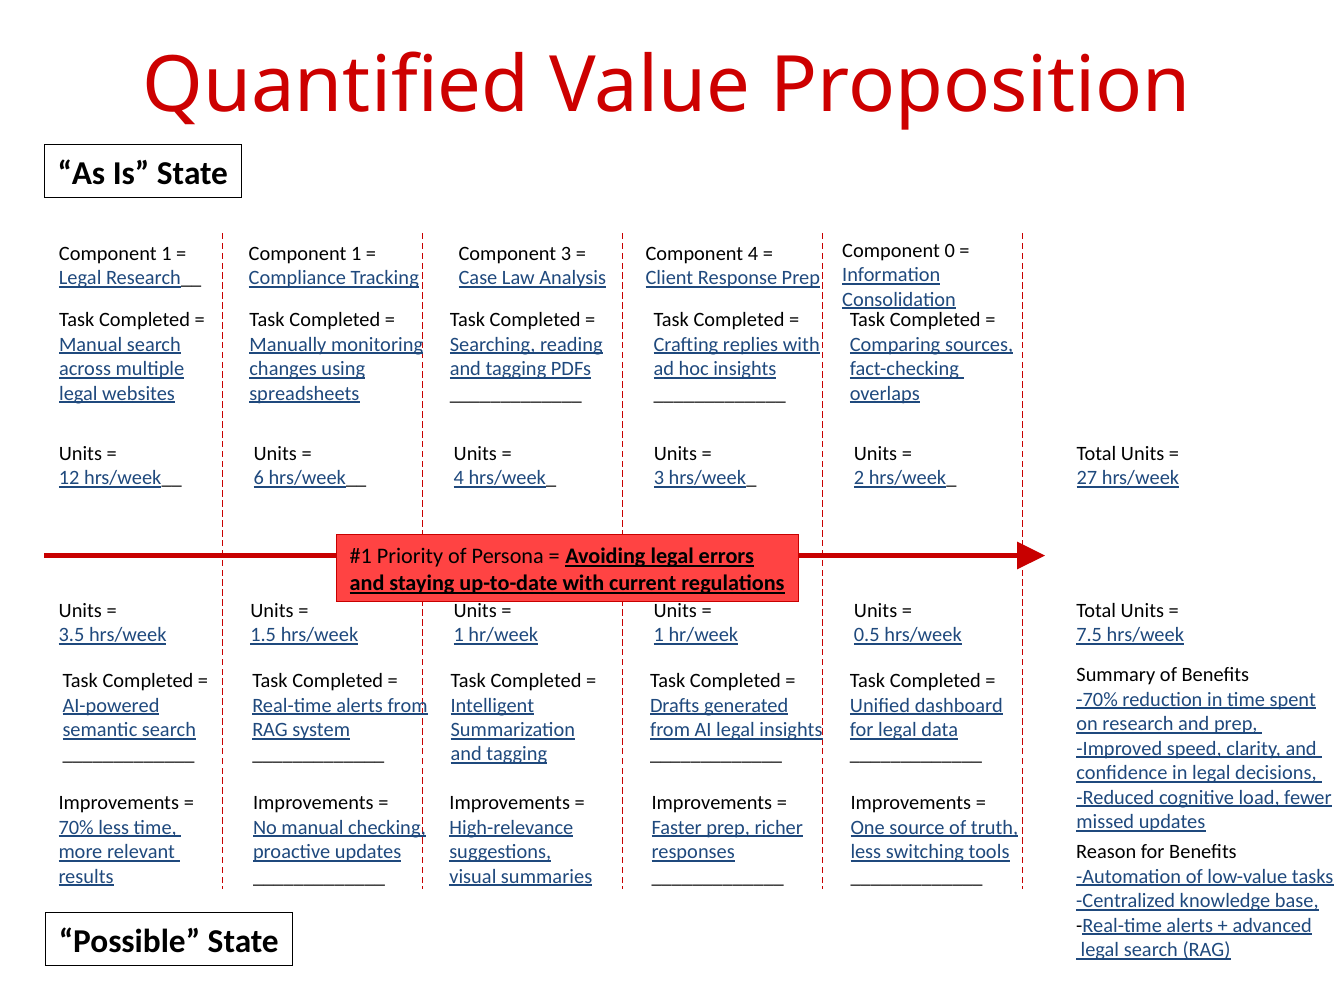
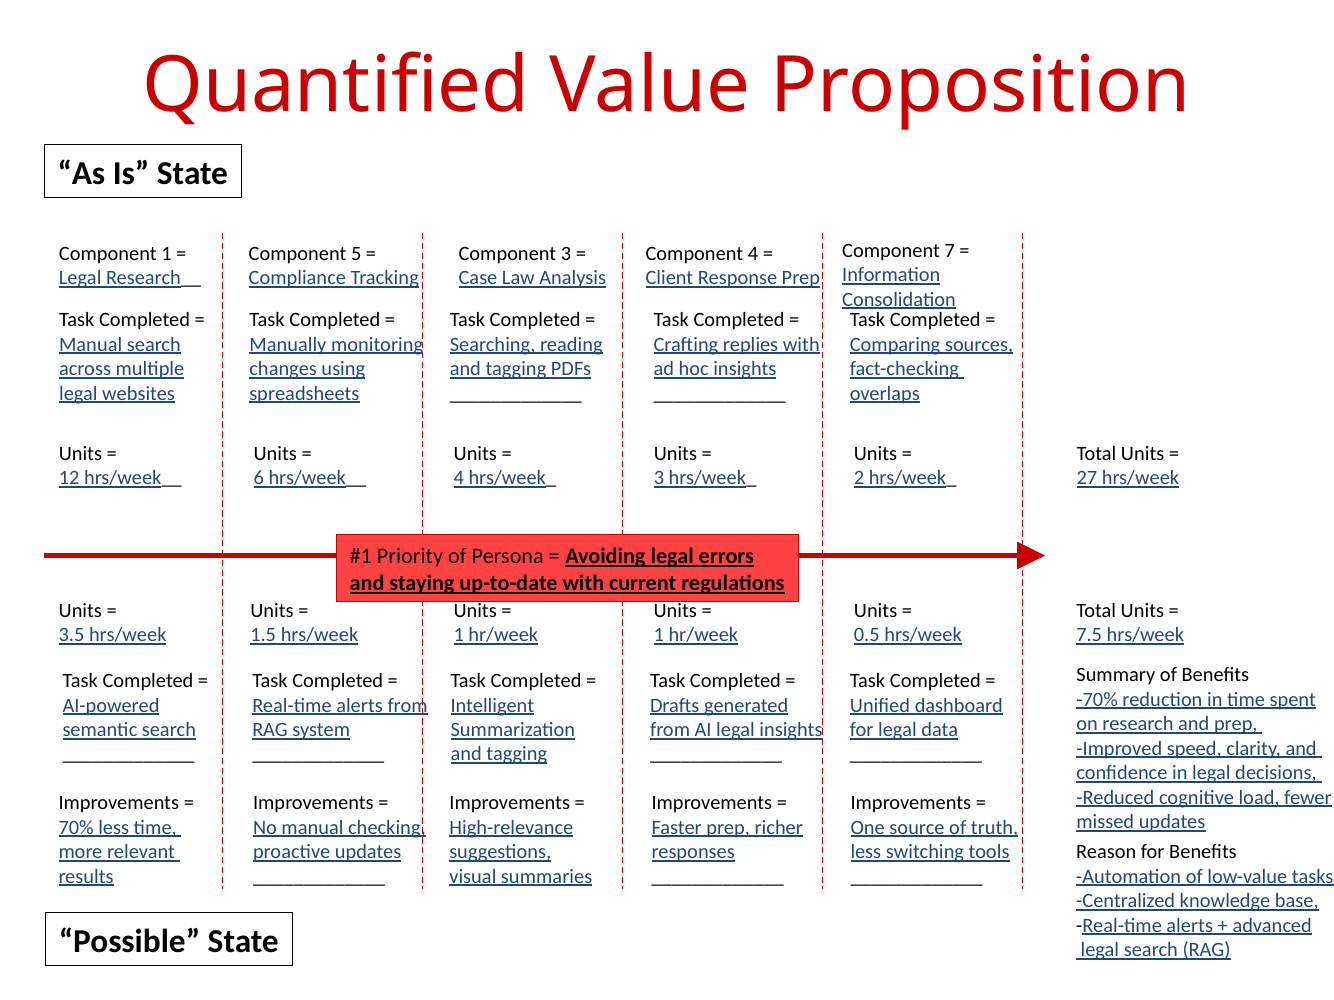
0: 0 -> 7
1 at (356, 254): 1 -> 5
